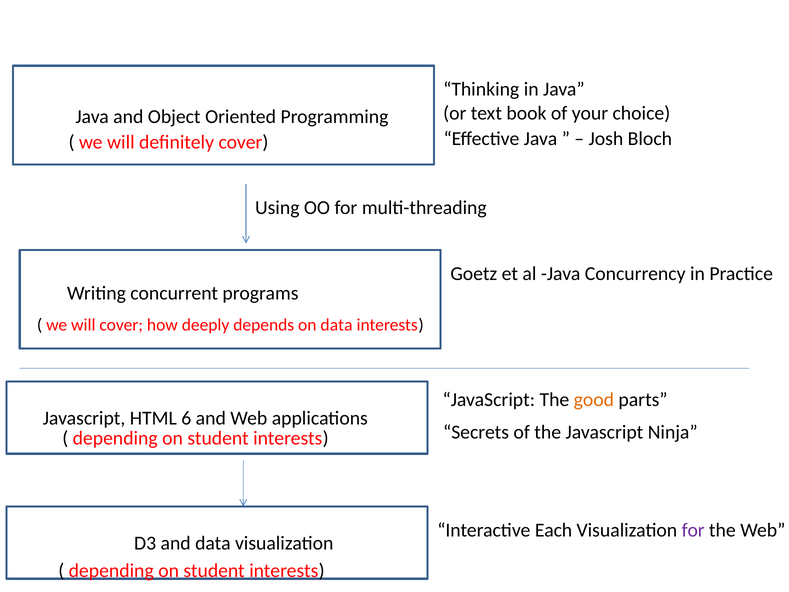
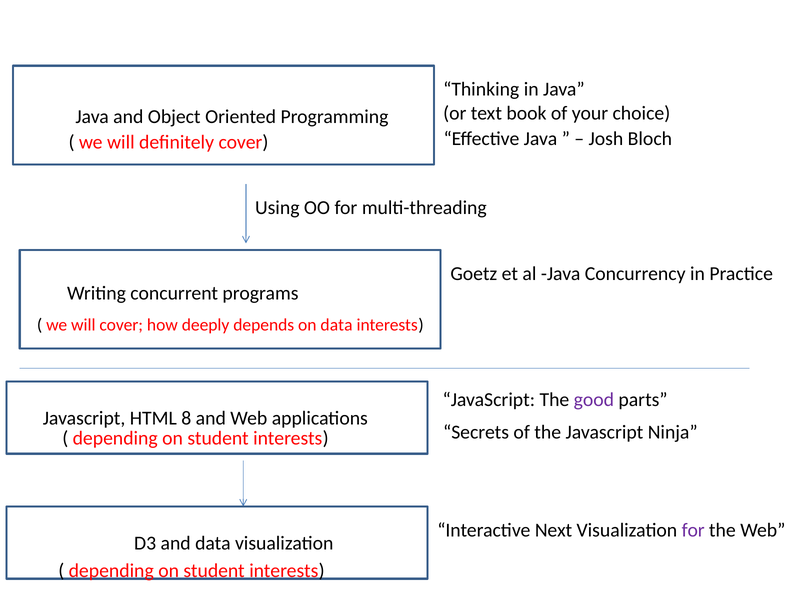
good colour: orange -> purple
6: 6 -> 8
Each: Each -> Next
